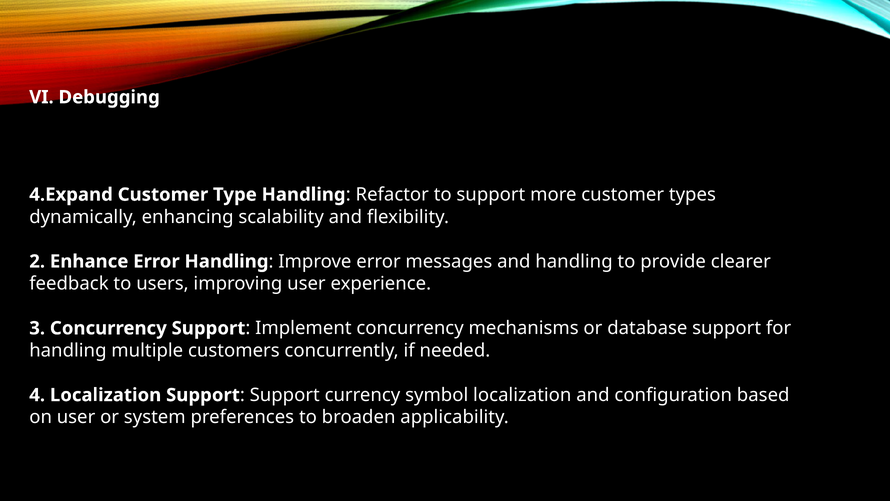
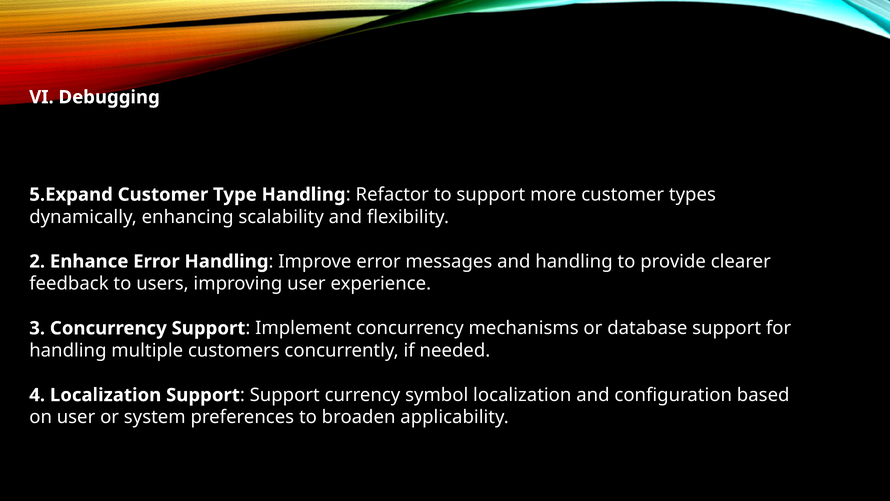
4.Expand: 4.Expand -> 5.Expand
